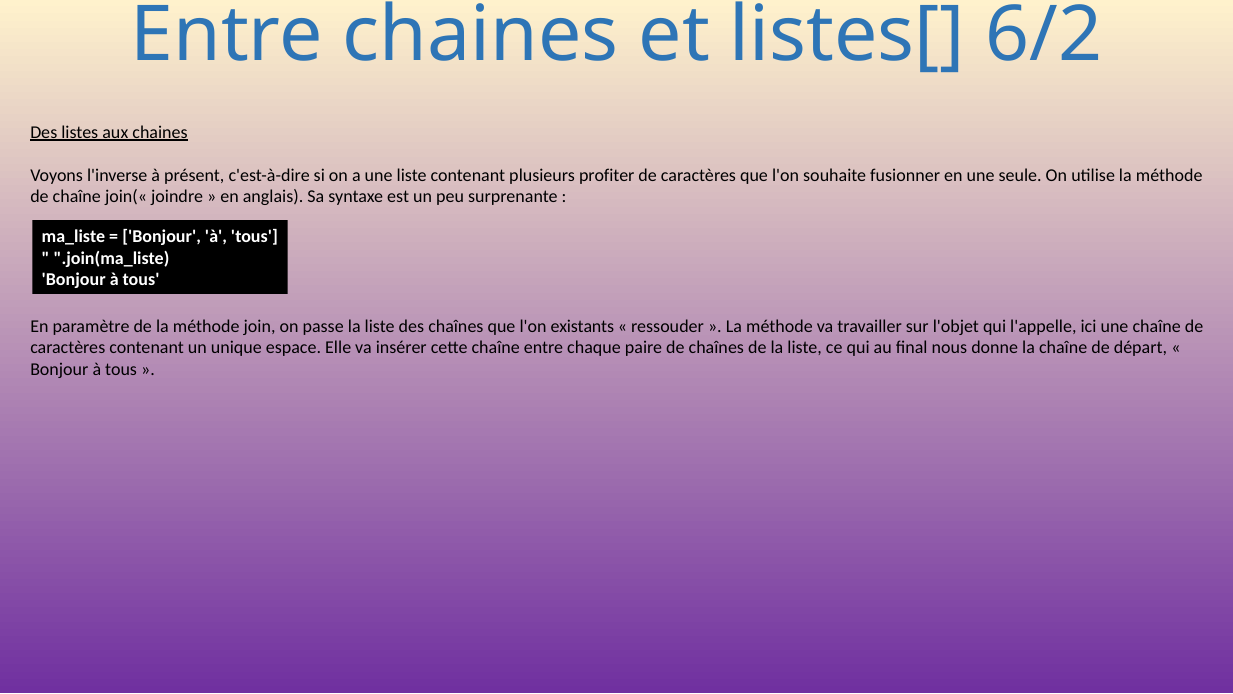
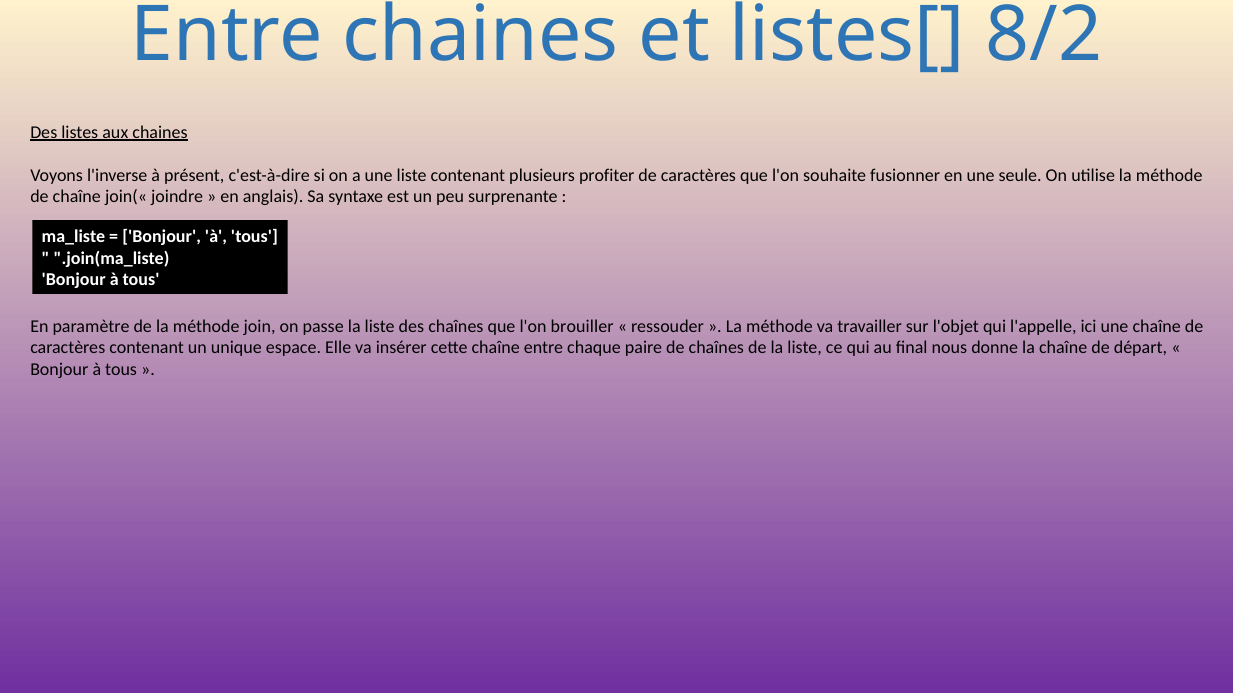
6/2: 6/2 -> 8/2
existants: existants -> brouiller
